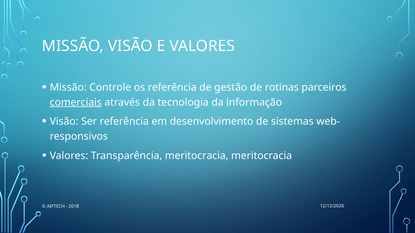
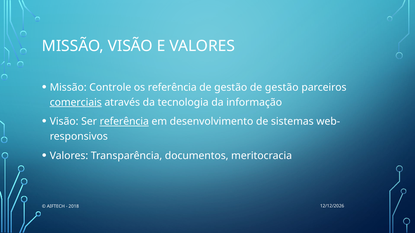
gestão de rotinas: rotinas -> gestão
referência at (124, 122) underline: none -> present
Transparência meritocracia: meritocracia -> documentos
